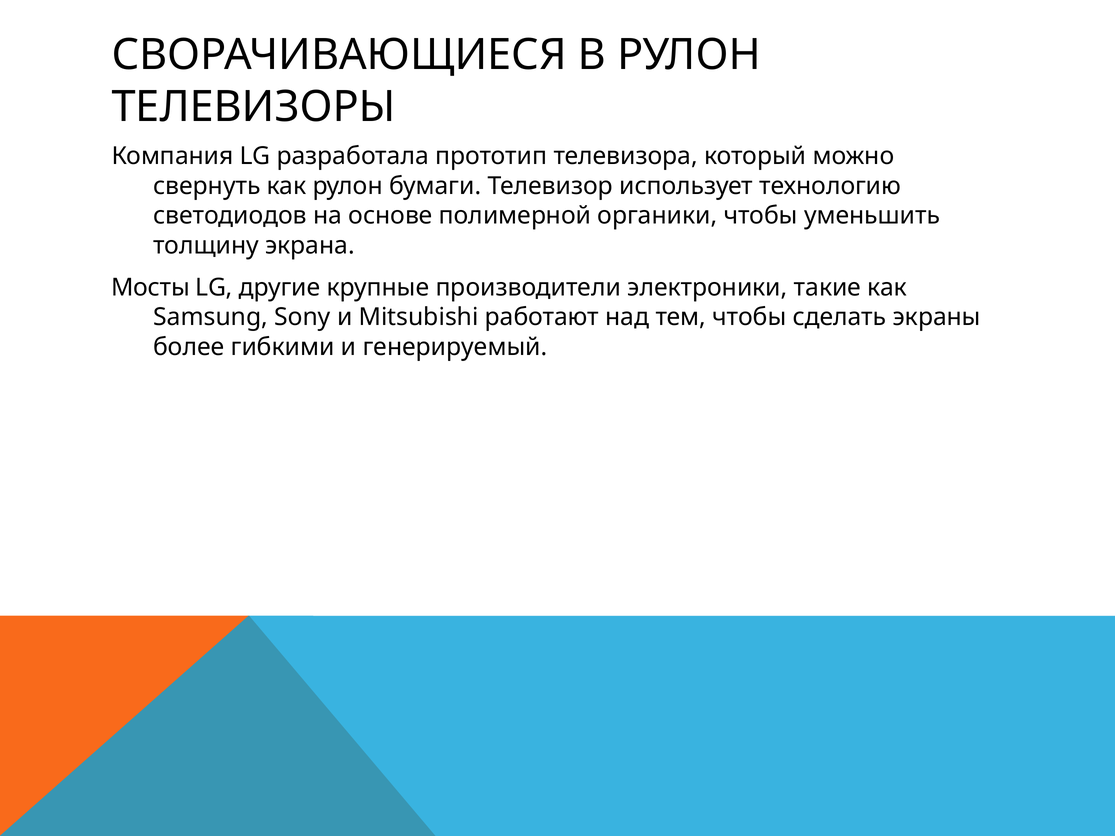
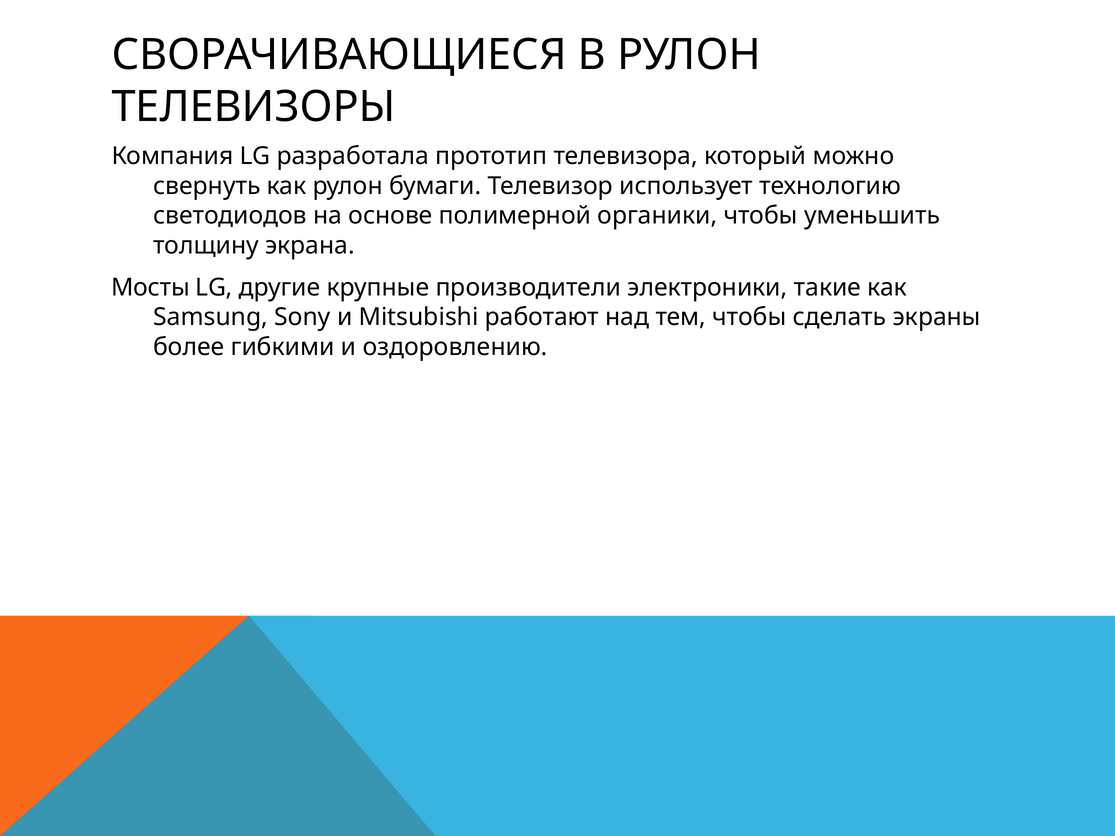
генерируемый: генерируемый -> оздоровлению
